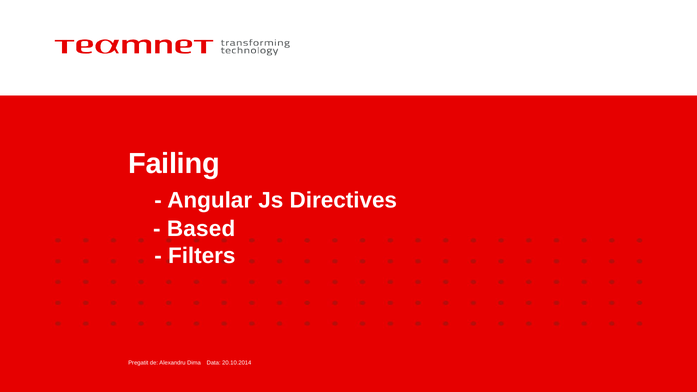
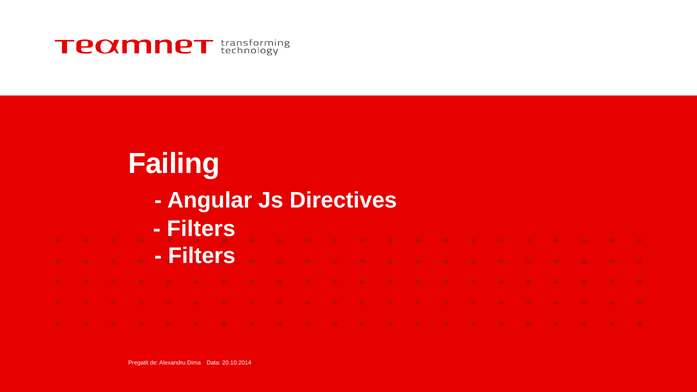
Based at (201, 229): Based -> Filters
